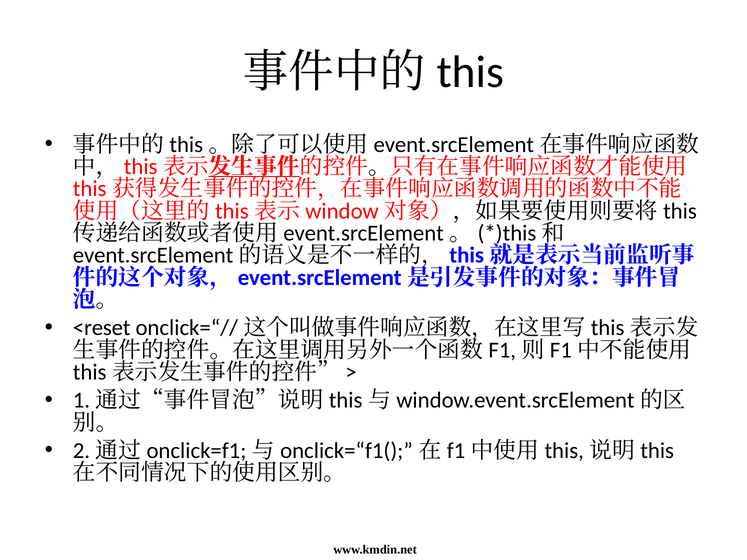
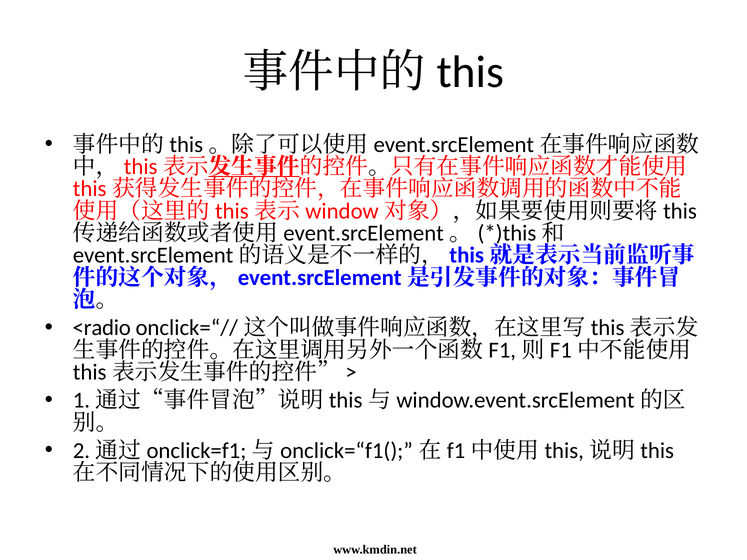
<reset: <reset -> <radio
